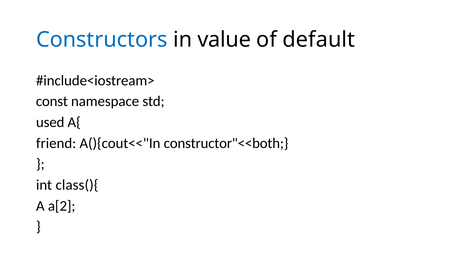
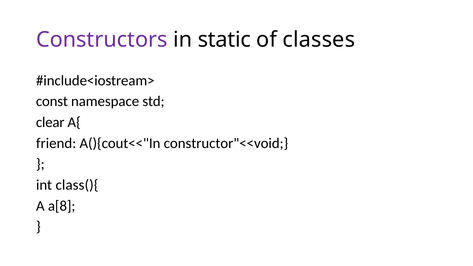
Constructors colour: blue -> purple
value: value -> static
default: default -> classes
used: used -> clear
constructor"<<both: constructor"<<both -> constructor"<<void
a[2: a[2 -> a[8
